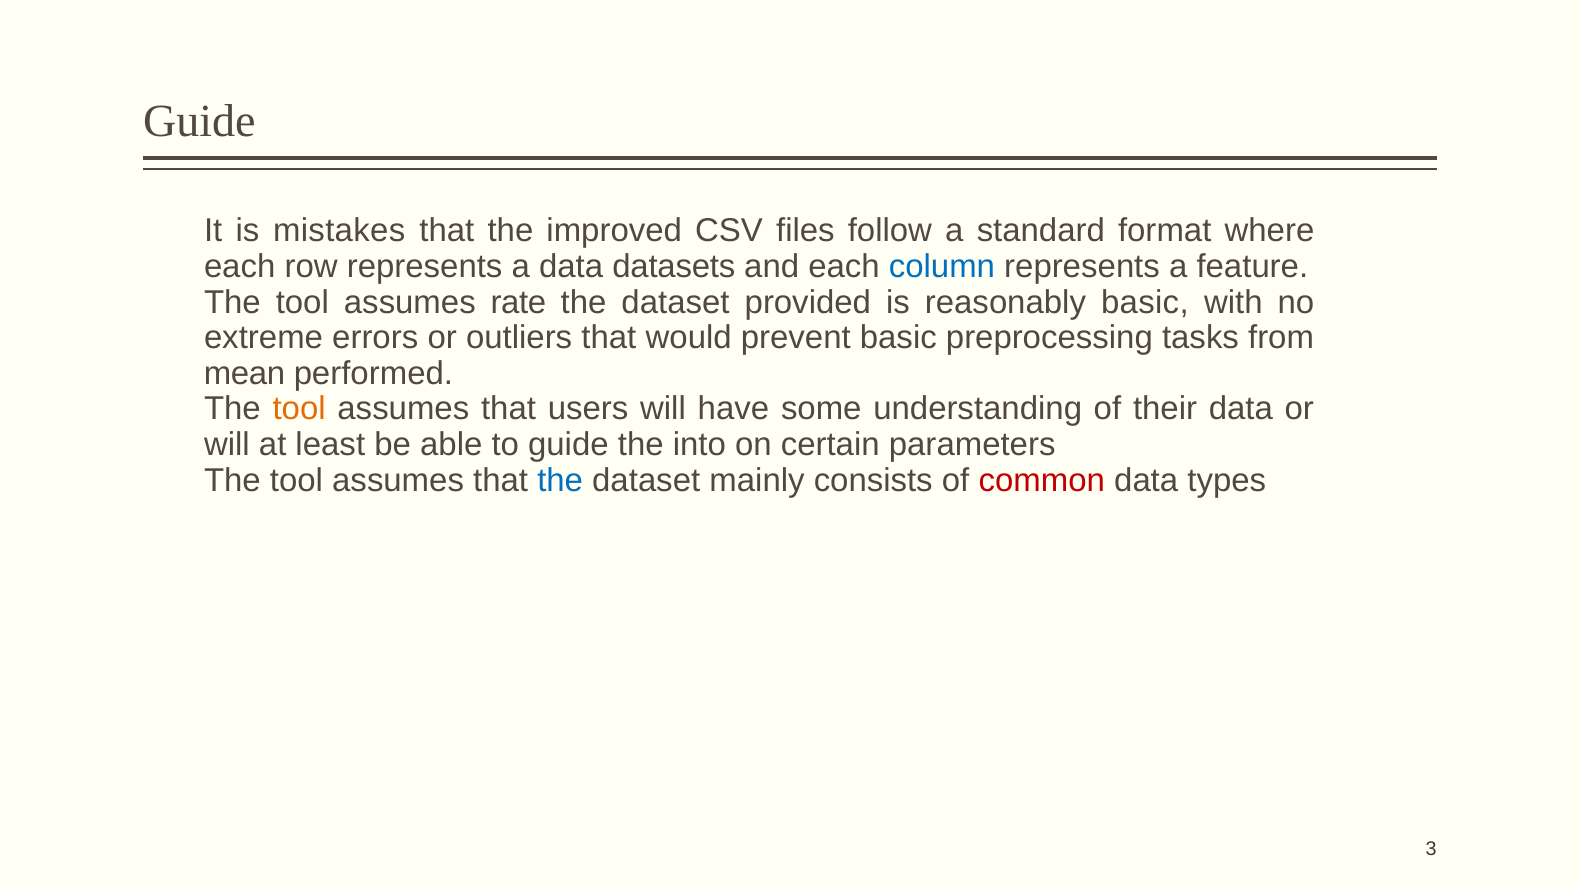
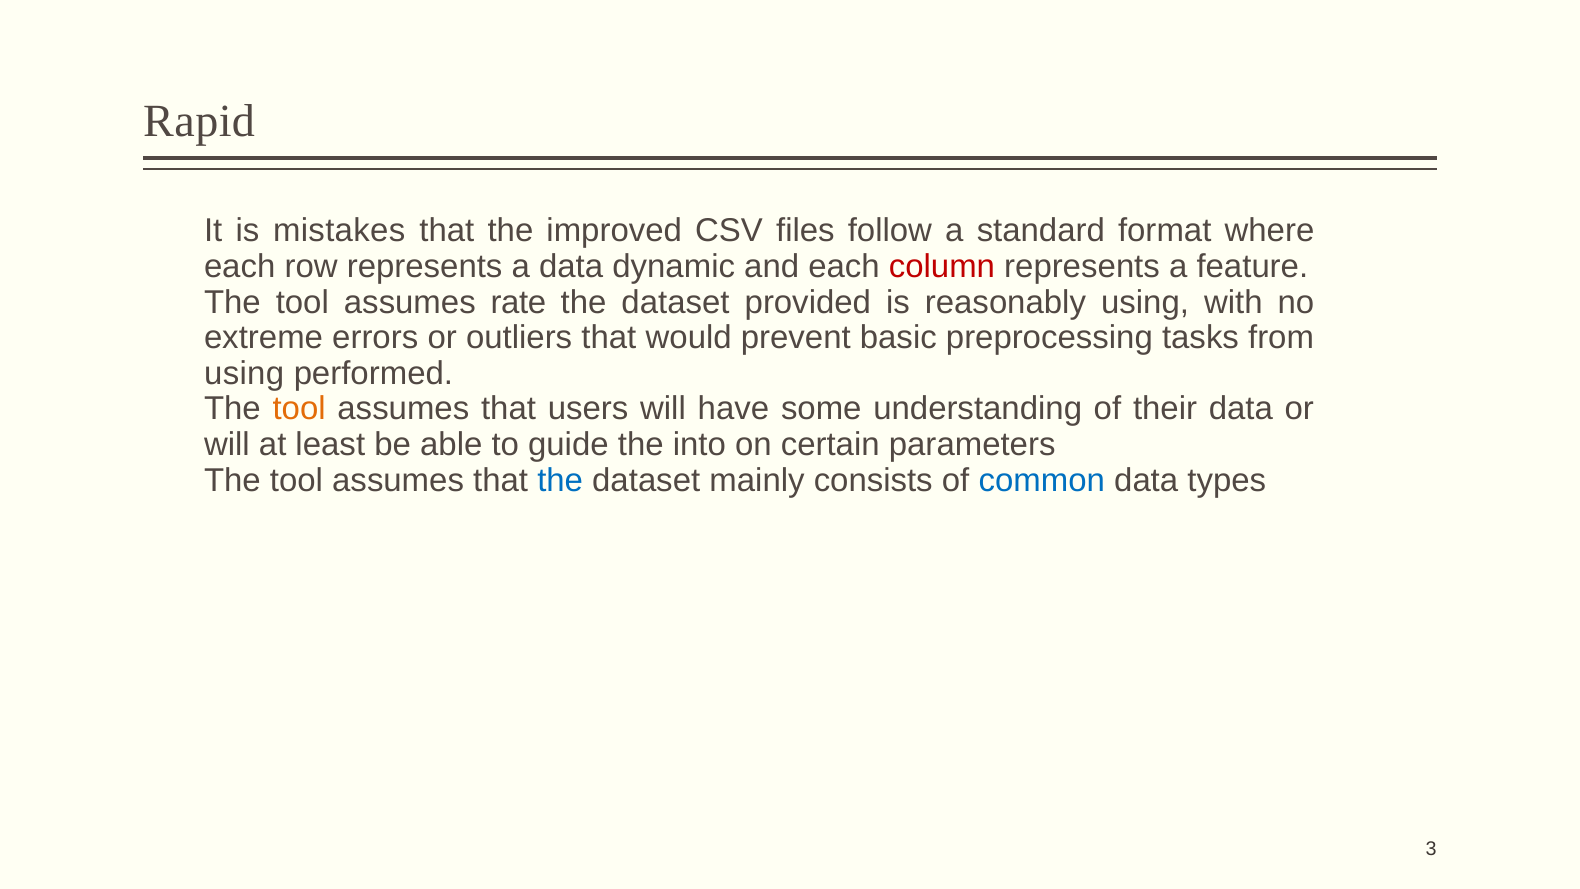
Guide at (199, 121): Guide -> Rapid
datasets: datasets -> dynamic
column colour: blue -> red
reasonably basic: basic -> using
mean at (244, 373): mean -> using
common colour: red -> blue
